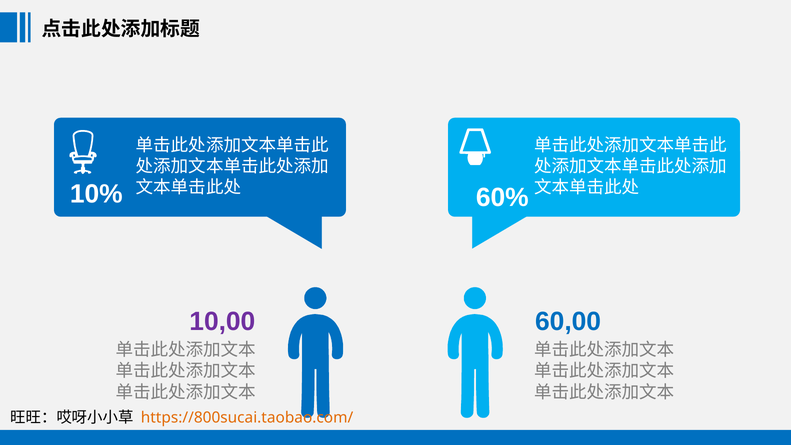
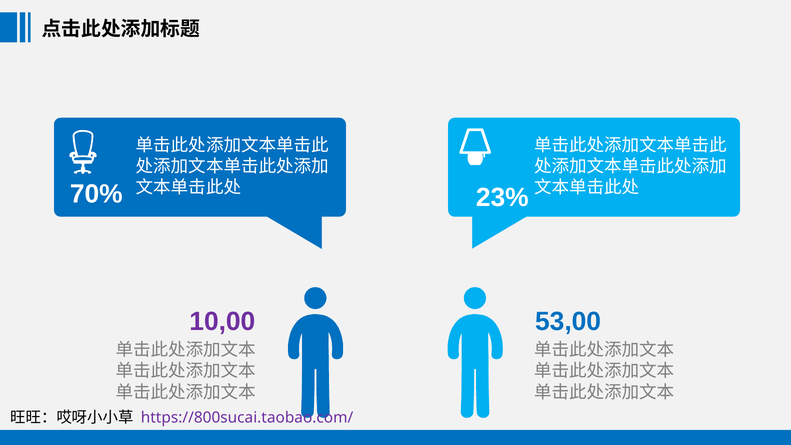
10%: 10% -> 70%
60%: 60% -> 23%
60,00: 60,00 -> 53,00
https://800sucai.taobao.com/ colour: orange -> purple
